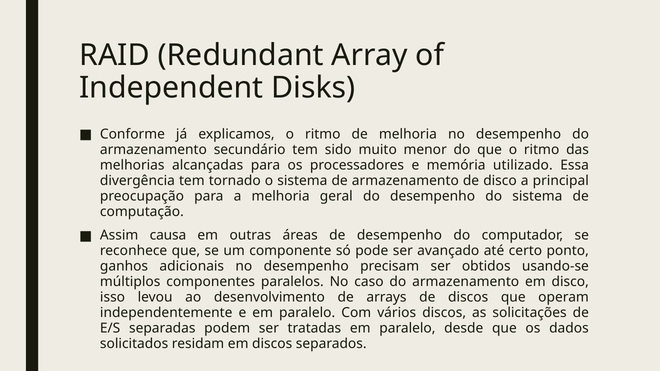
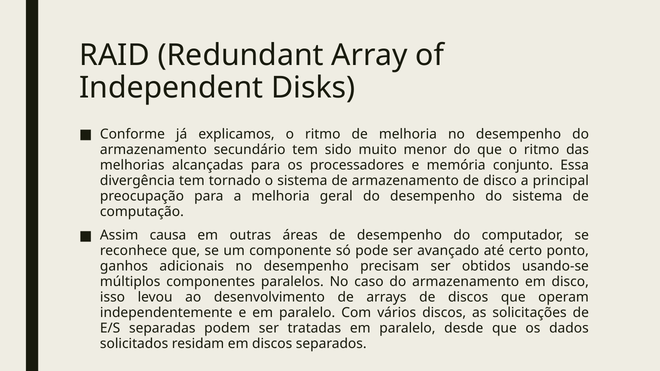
utilizado: utilizado -> conjunto
